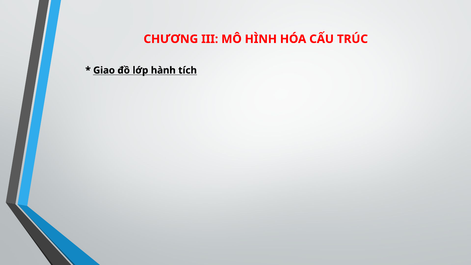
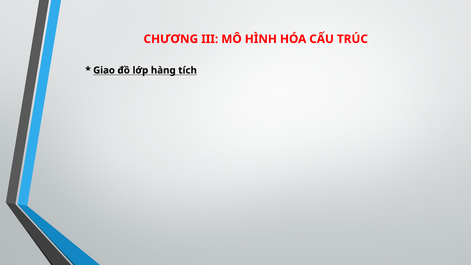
hành: hành -> hàng
